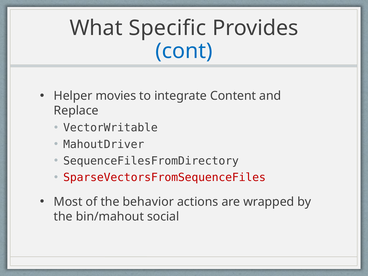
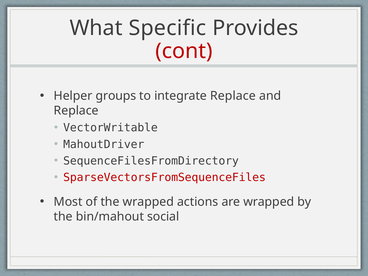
cont colour: blue -> red
movies: movies -> groups
integrate Content: Content -> Replace
the behavior: behavior -> wrapped
